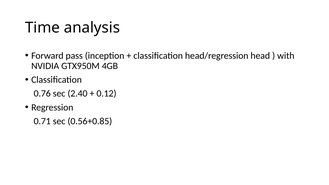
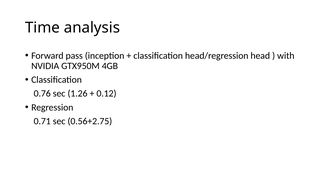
2.40: 2.40 -> 1.26
0.56+0.85: 0.56+0.85 -> 0.56+2.75
